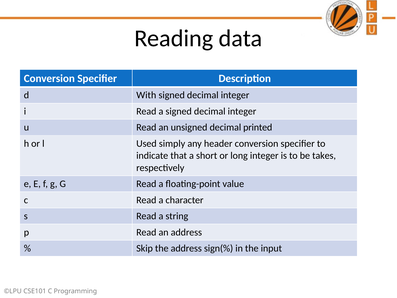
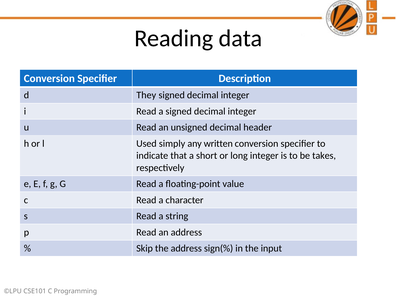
With: With -> They
printed: printed -> header
header: header -> written
